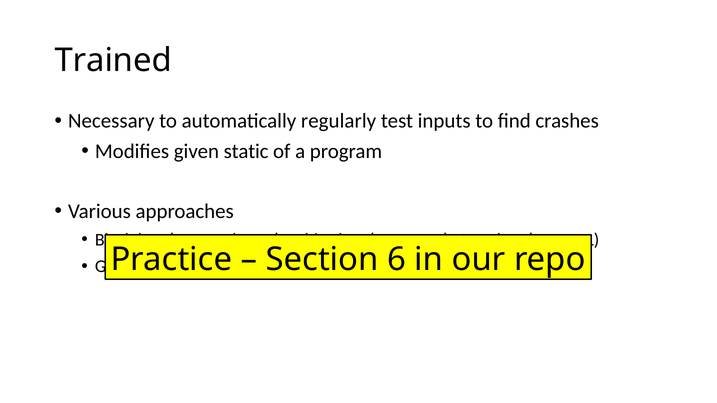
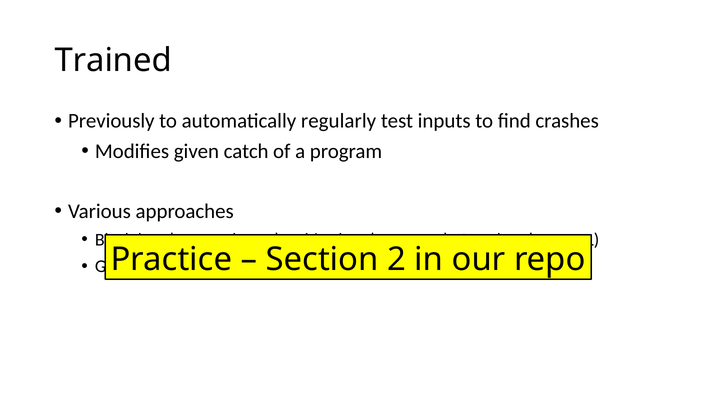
Necessary: Necessary -> Previously
static: static -> catch
6: 6 -> 2
